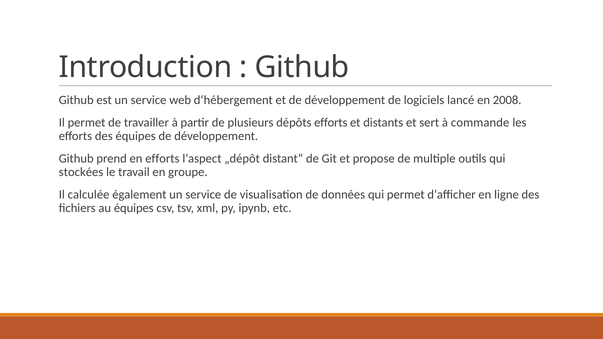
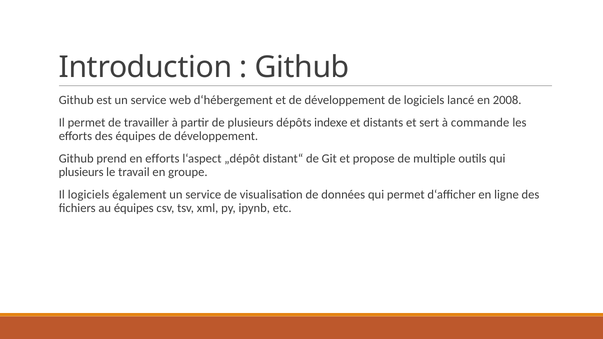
dépôts efforts: efforts -> indexe
stockées at (81, 172): stockées -> plusieurs
Il calculée: calculée -> logiciels
